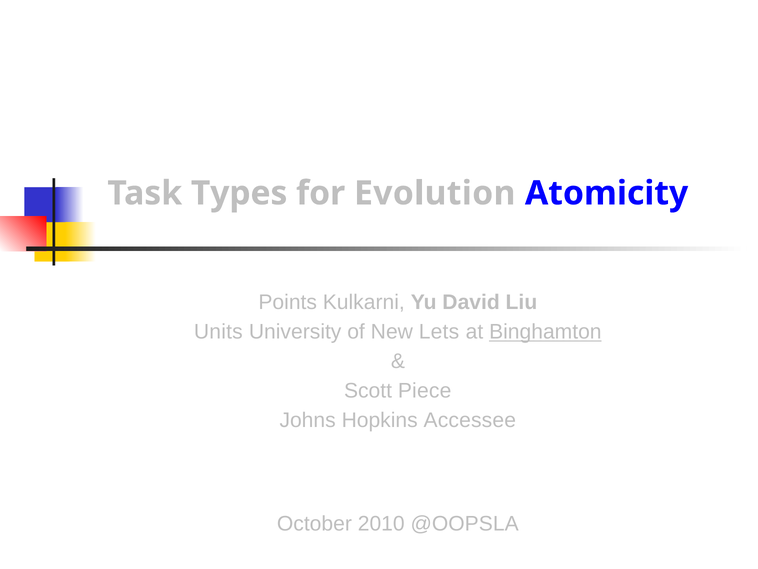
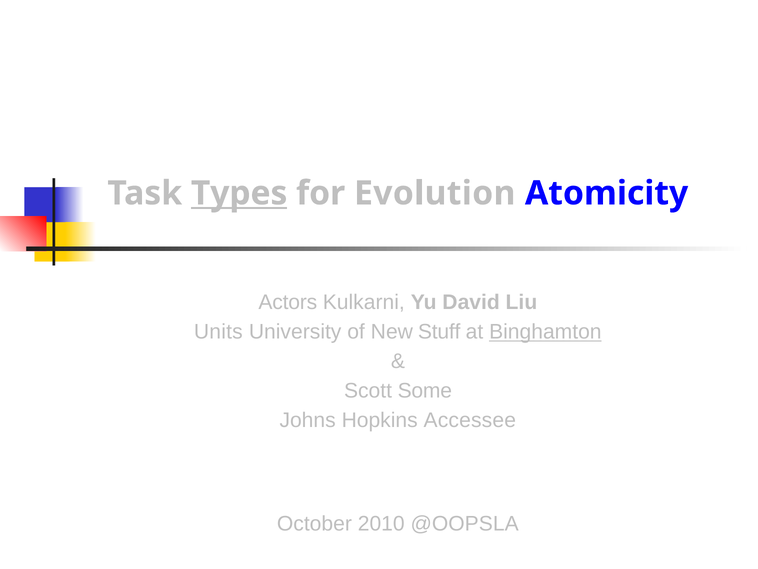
Types underline: none -> present
Points: Points -> Actors
Lets: Lets -> Stuff
Piece: Piece -> Some
